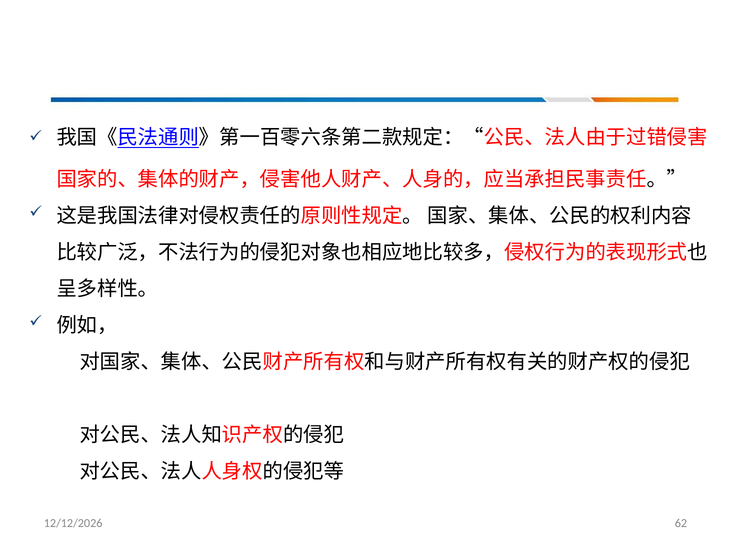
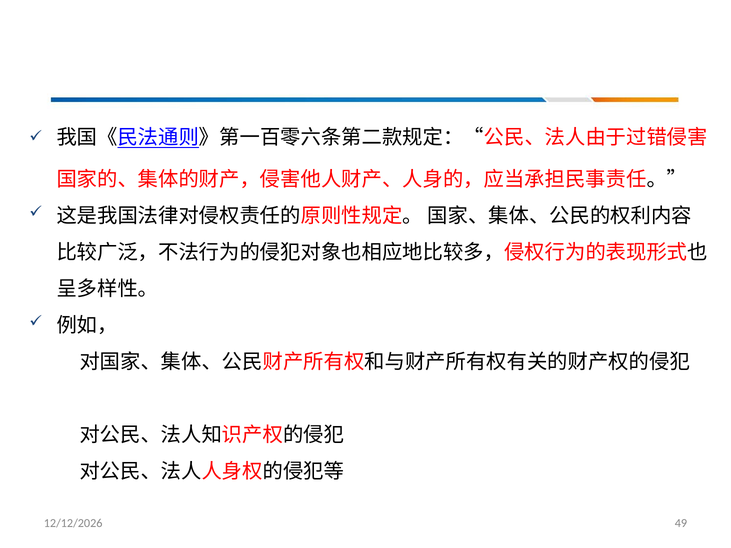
62: 62 -> 49
